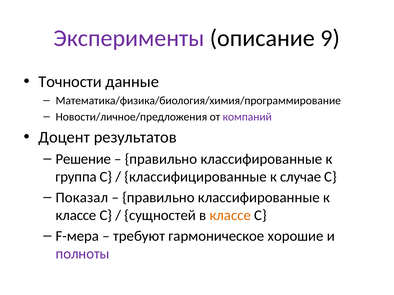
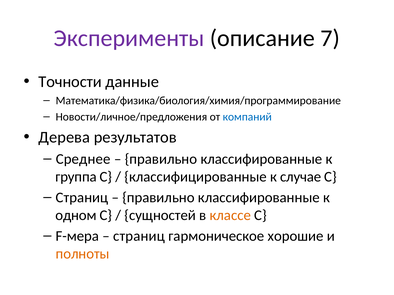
9: 9 -> 7
компаний colour: purple -> blue
Доцент: Доцент -> Дерева
Решение: Решение -> Среднее
Показал at (82, 198): Показал -> Страниц
классе at (76, 215): классе -> одном
требуют at (139, 236): требуют -> страниц
полноты colour: purple -> orange
